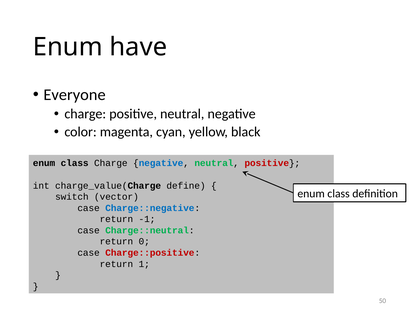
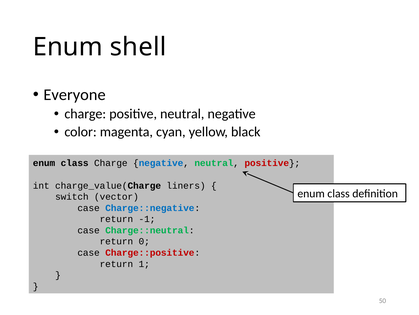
have: have -> shell
define: define -> liners
